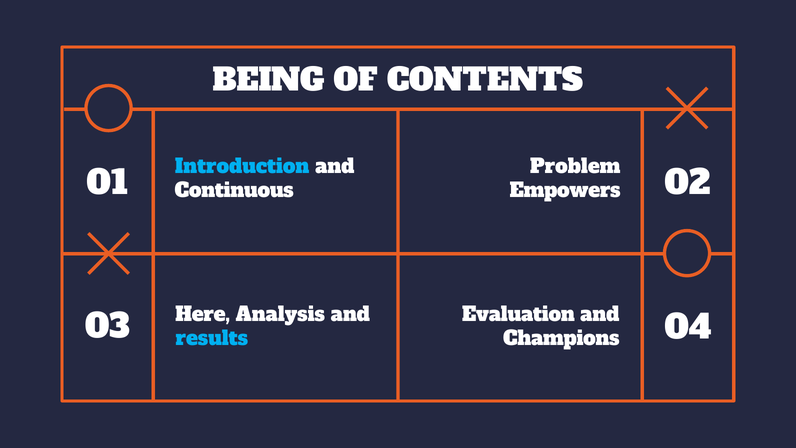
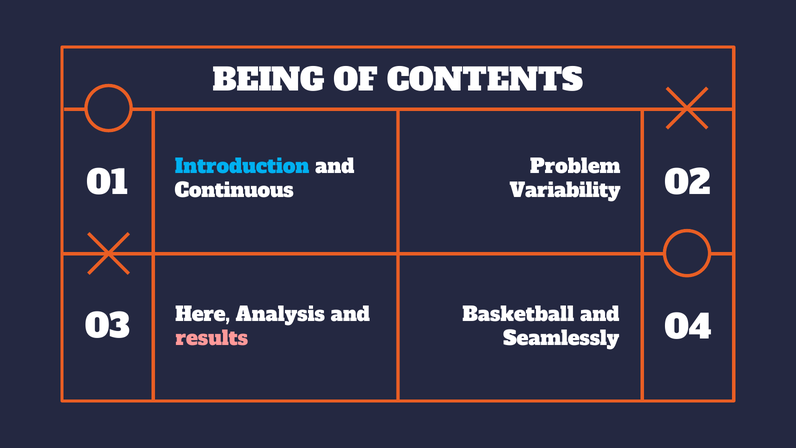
Empowers: Empowers -> Variability
Evaluation: Evaluation -> Basketball
Champions: Champions -> Seamlessly
results colour: light blue -> pink
